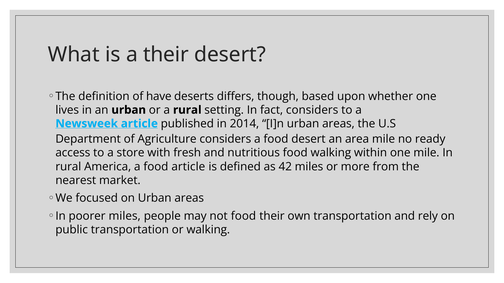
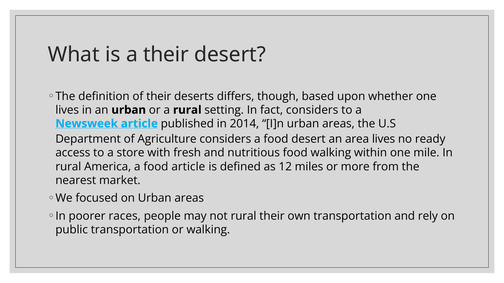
of have: have -> their
area mile: mile -> lives
42: 42 -> 12
poorer miles: miles -> races
not food: food -> rural
